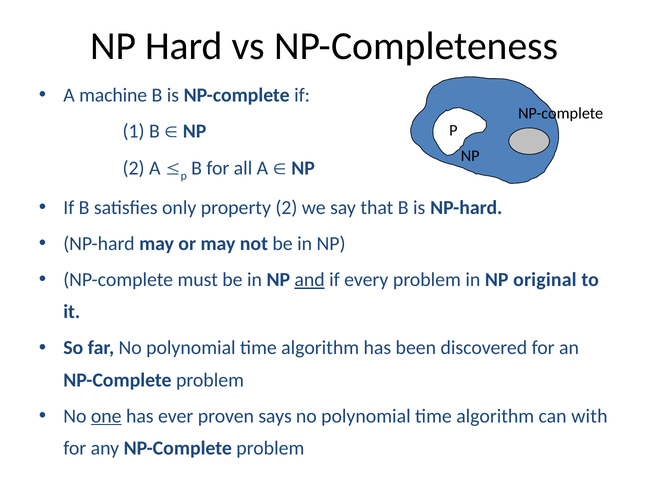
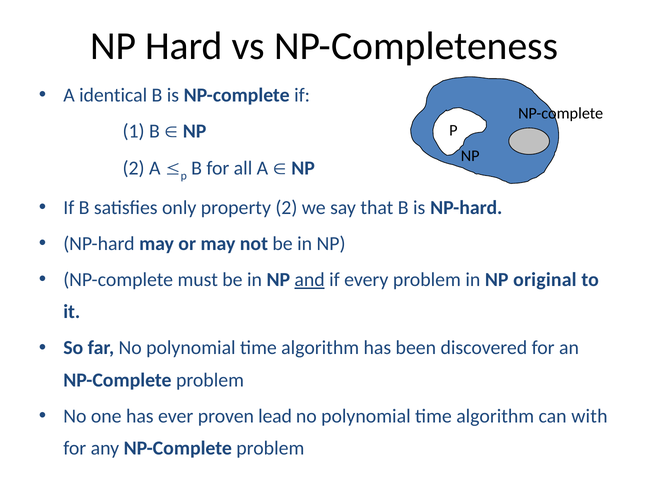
machine: machine -> identical
one underline: present -> none
says: says -> lead
